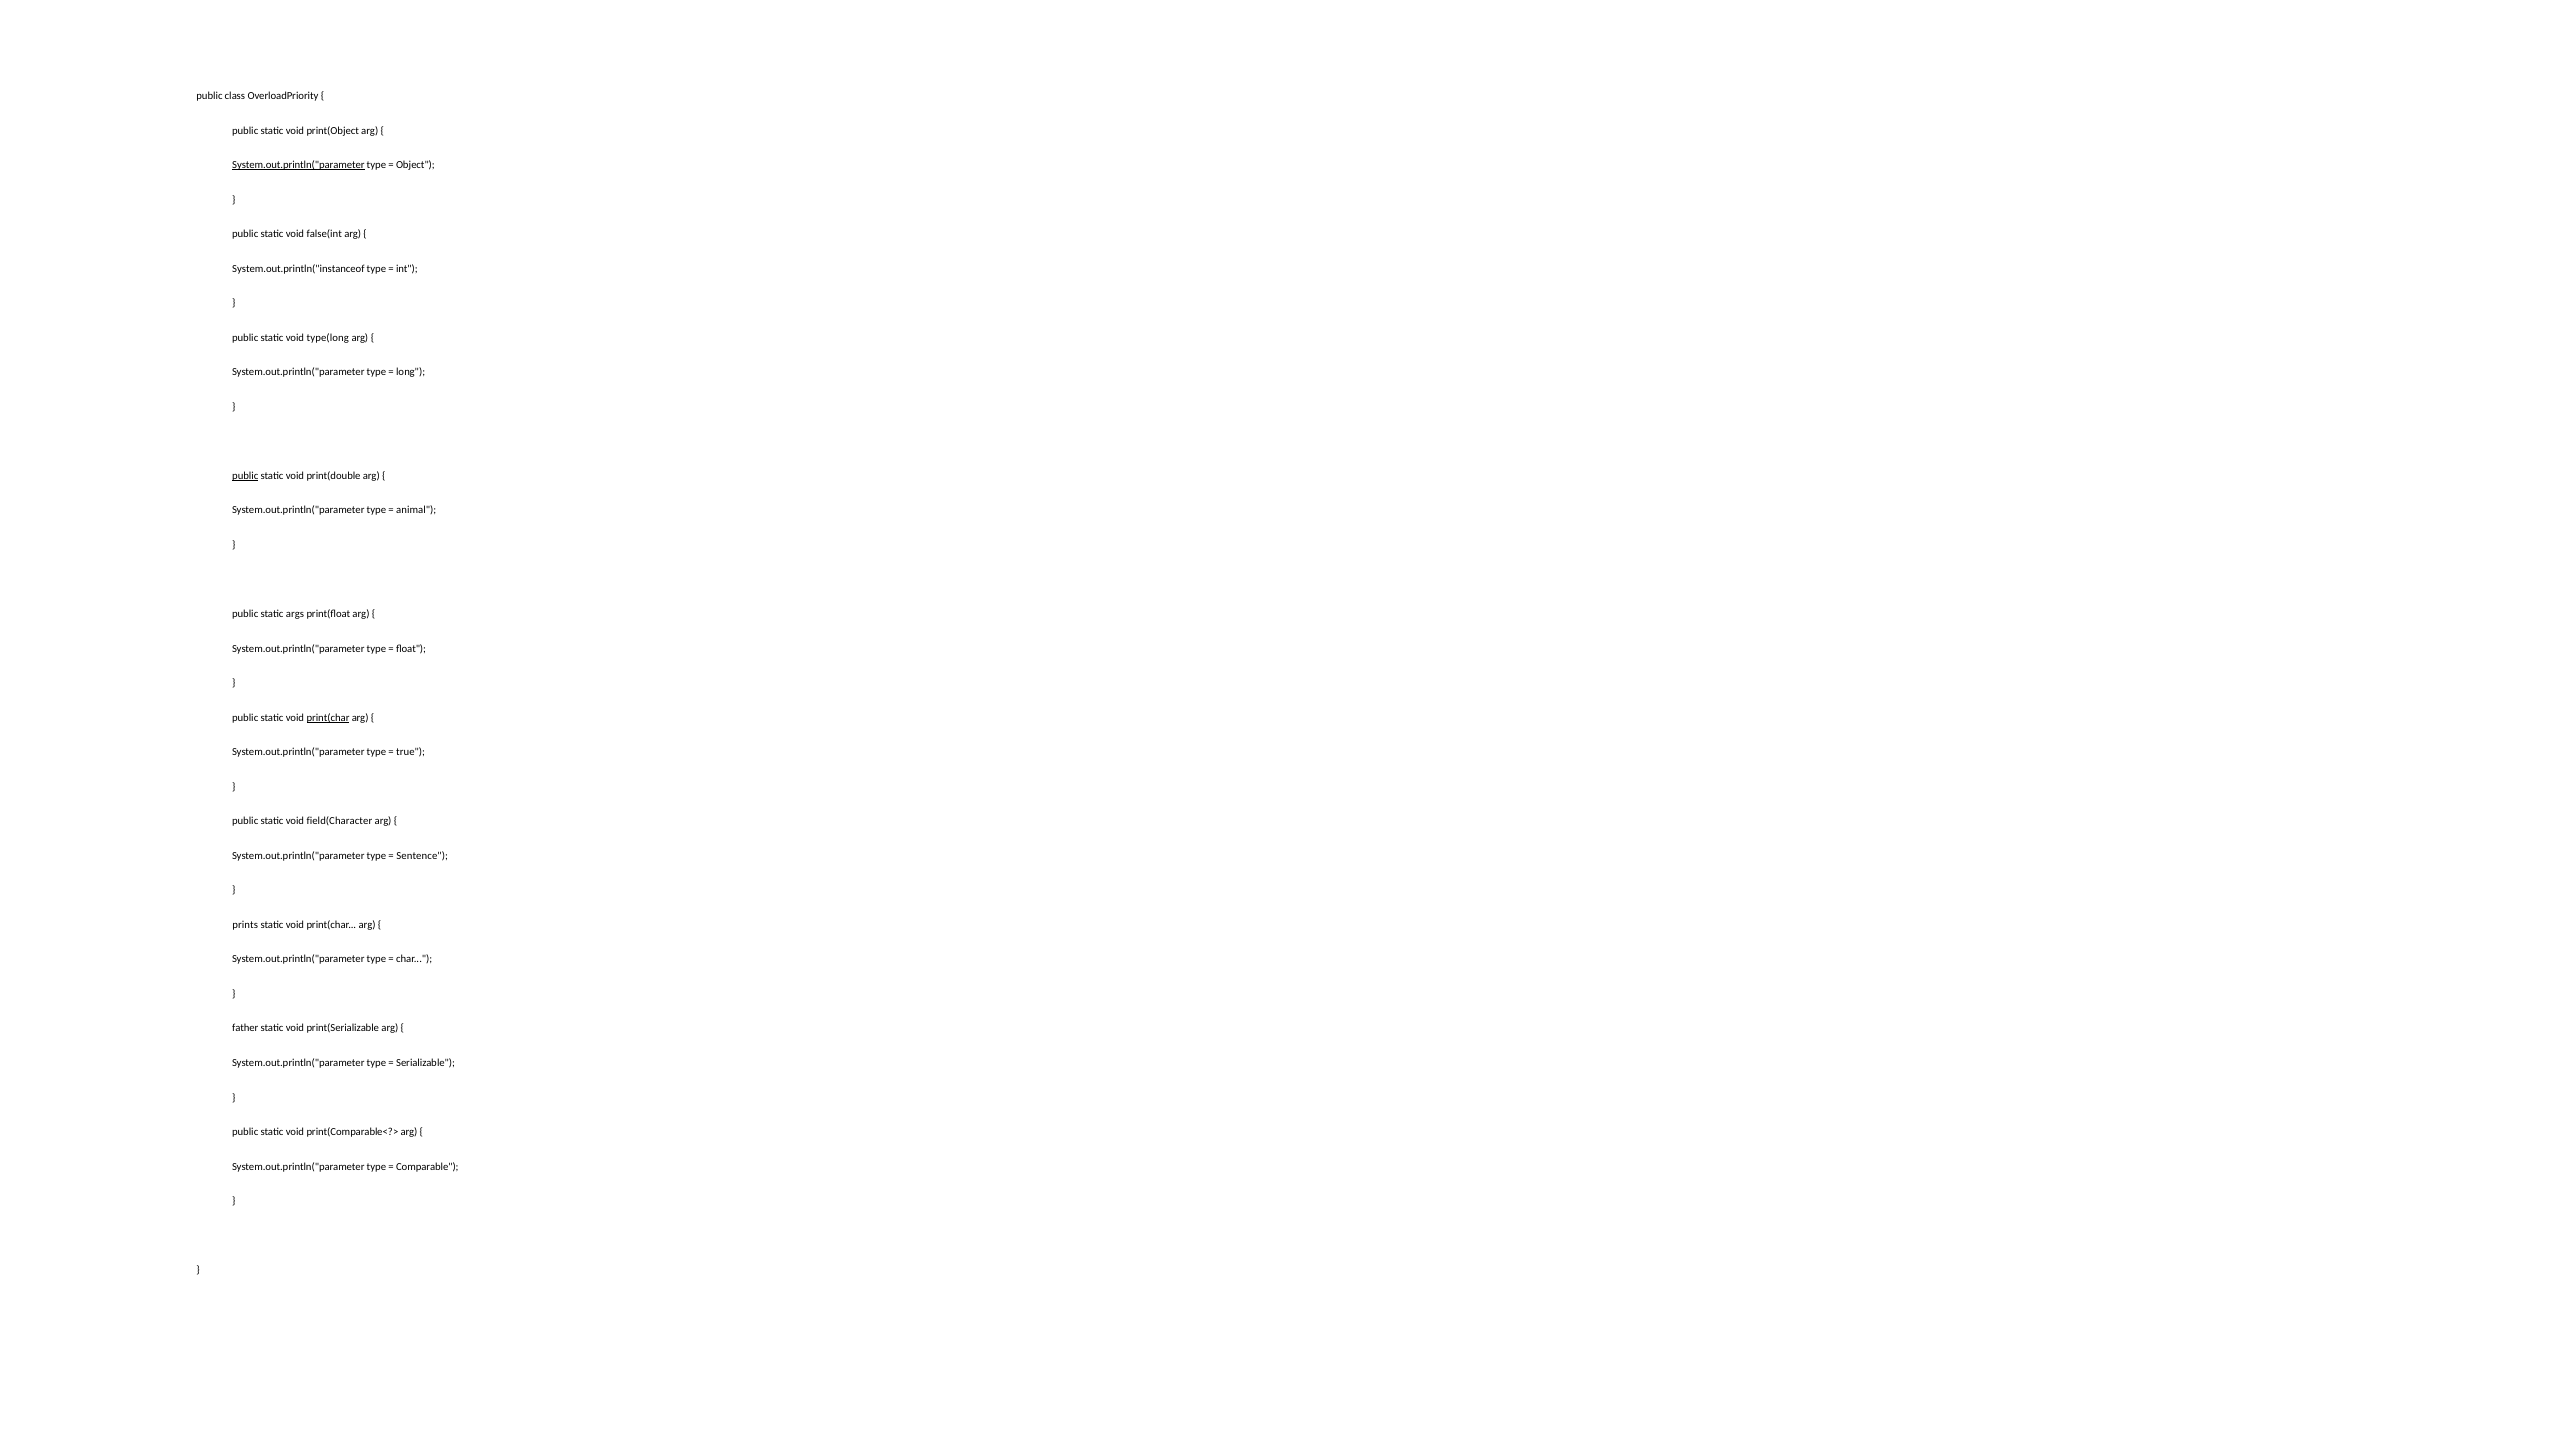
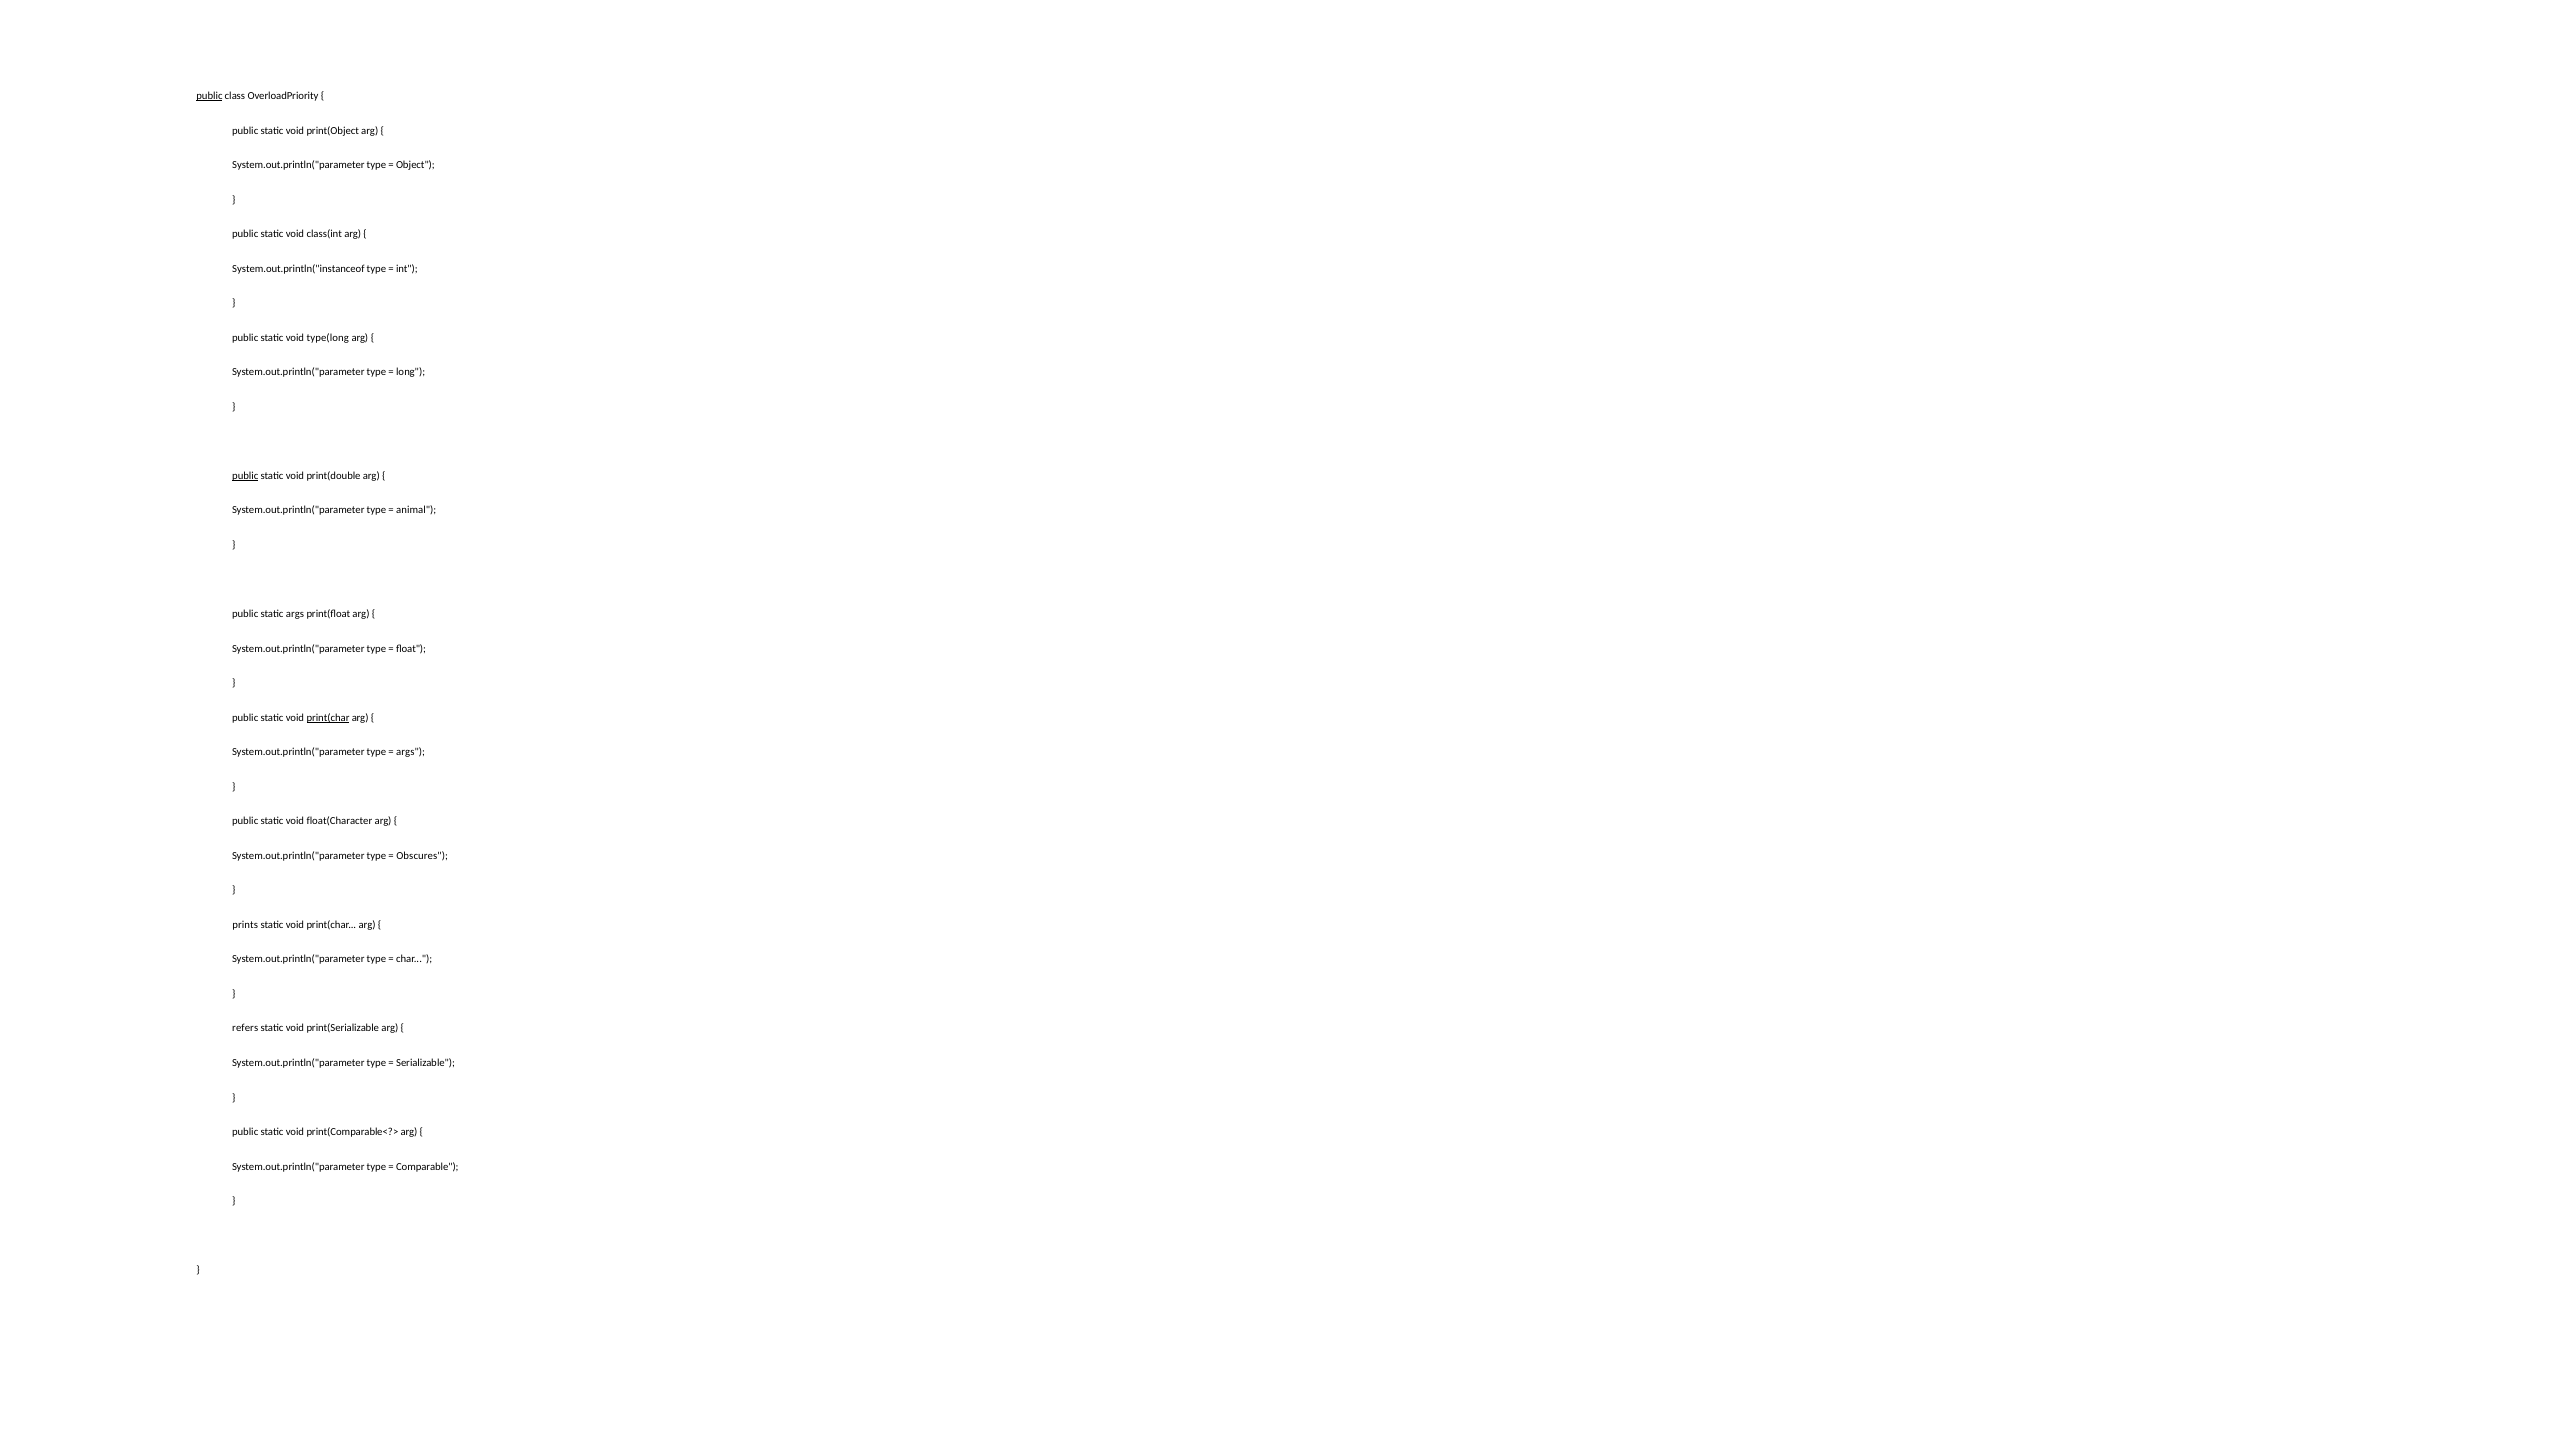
public at (209, 96) underline: none -> present
System.out.println("parameter at (298, 165) underline: present -> none
false(int: false(int -> class(int
true at (411, 752): true -> args
field(Character: field(Character -> float(Character
Sentence: Sentence -> Obscures
father: father -> refers
